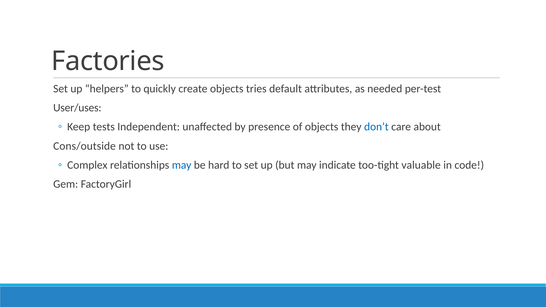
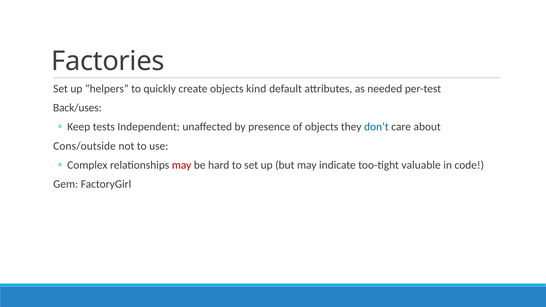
tries: tries -> kind
User/uses: User/uses -> Back/uses
may at (182, 165) colour: blue -> red
